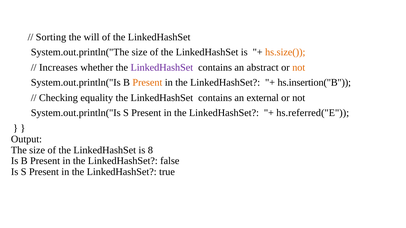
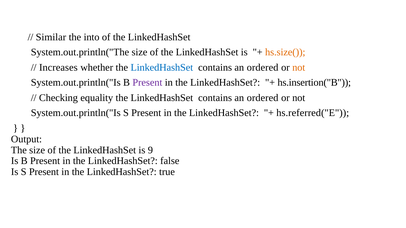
Sorting: Sorting -> Similar
will: will -> into
LinkedHashSet at (162, 68) colour: purple -> blue
abstract at (263, 68): abstract -> ordered
Present at (147, 83) colour: orange -> purple
external at (263, 98): external -> ordered
8: 8 -> 9
